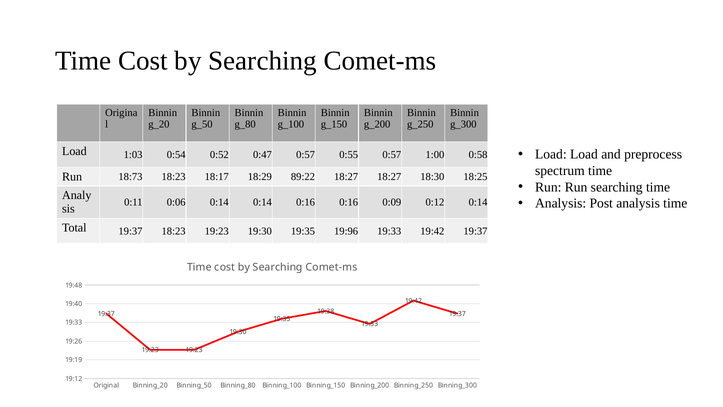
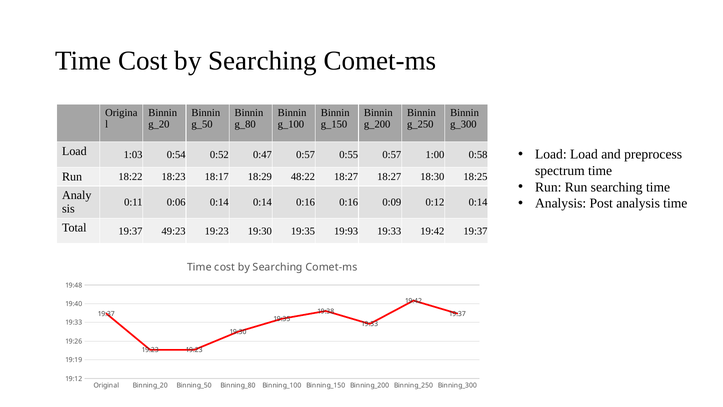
18:73: 18:73 -> 18:22
89:22: 89:22 -> 48:22
19:37 18:23: 18:23 -> 49:23
19:96: 19:96 -> 19:93
